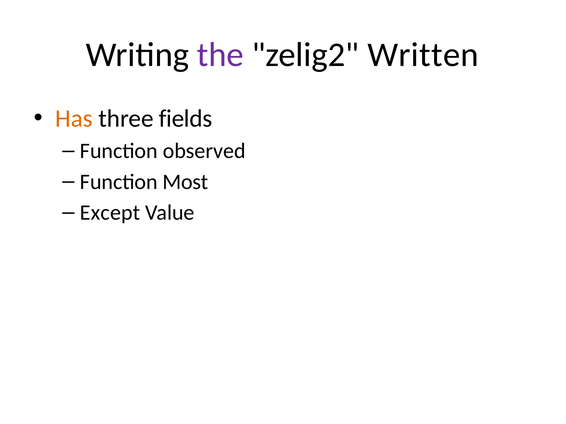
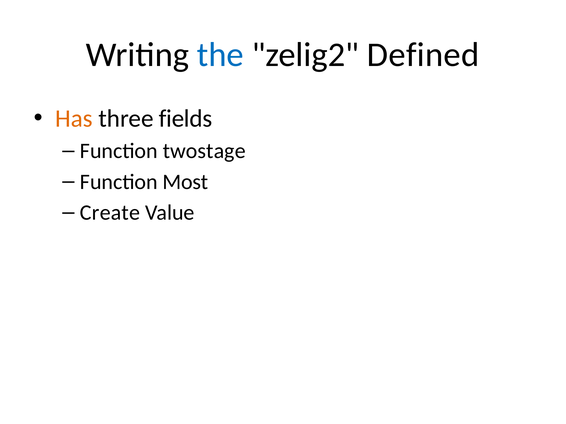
the colour: purple -> blue
Written: Written -> Defined
observed: observed -> twostage
Except: Except -> Create
